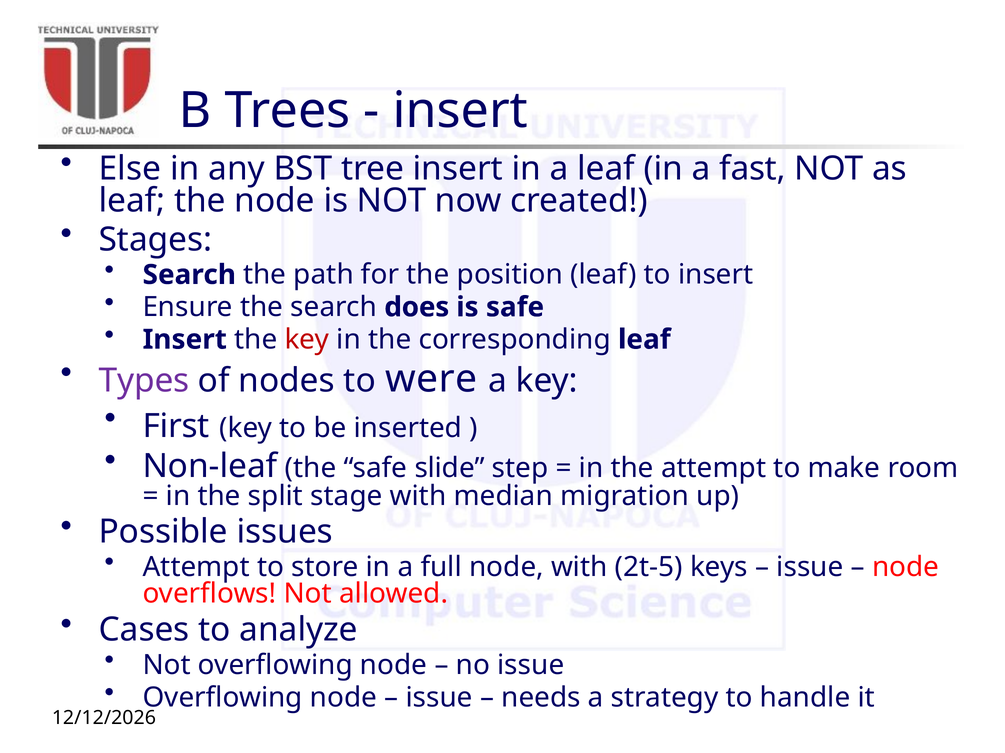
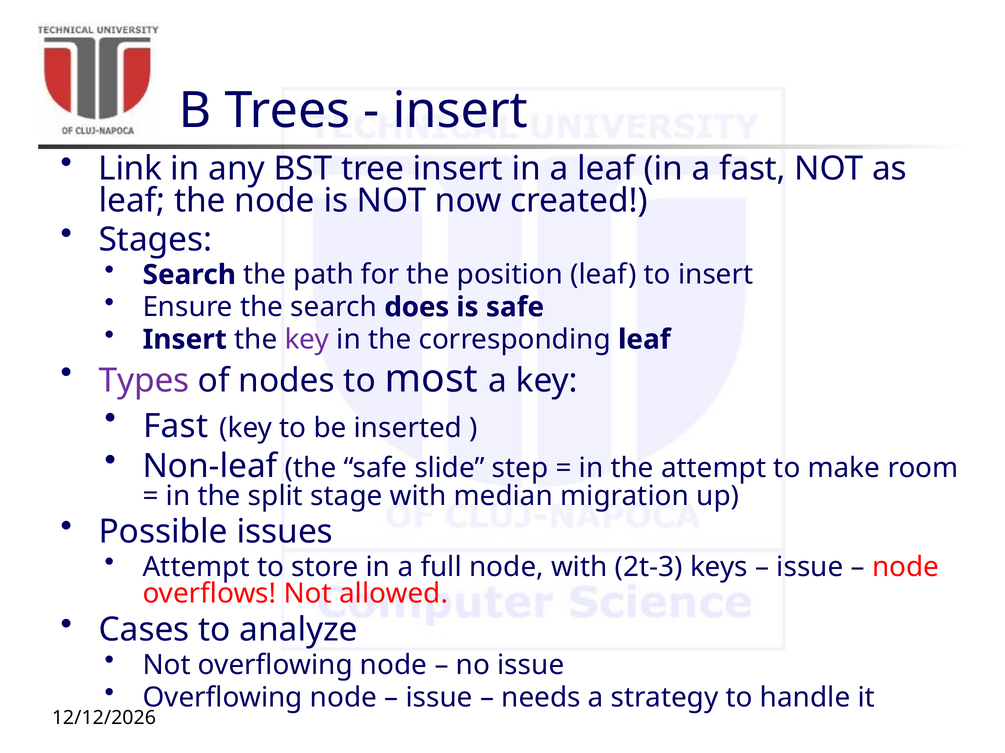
Else: Else -> Link
key at (307, 340) colour: red -> purple
were: were -> most
First at (176, 427): First -> Fast
2t-5: 2t-5 -> 2t-3
